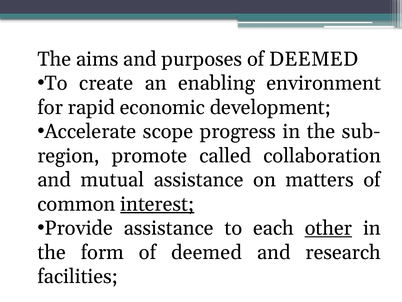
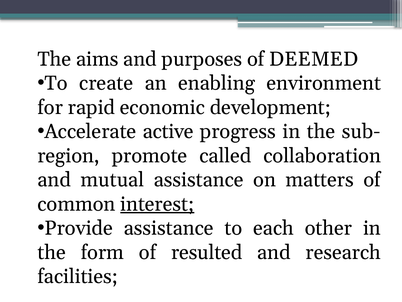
scope: scope -> active
other underline: present -> none
form of deemed: deemed -> resulted
